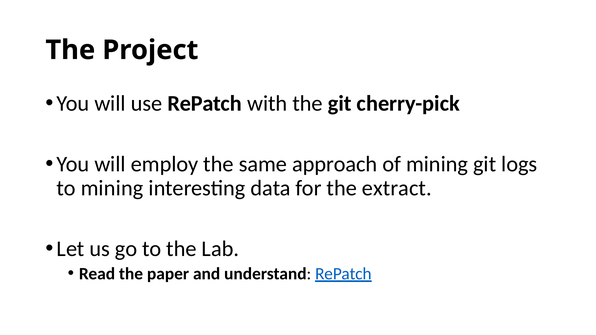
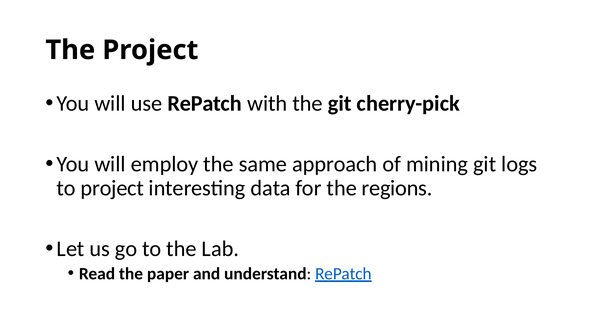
to mining: mining -> project
extract: extract -> regions
